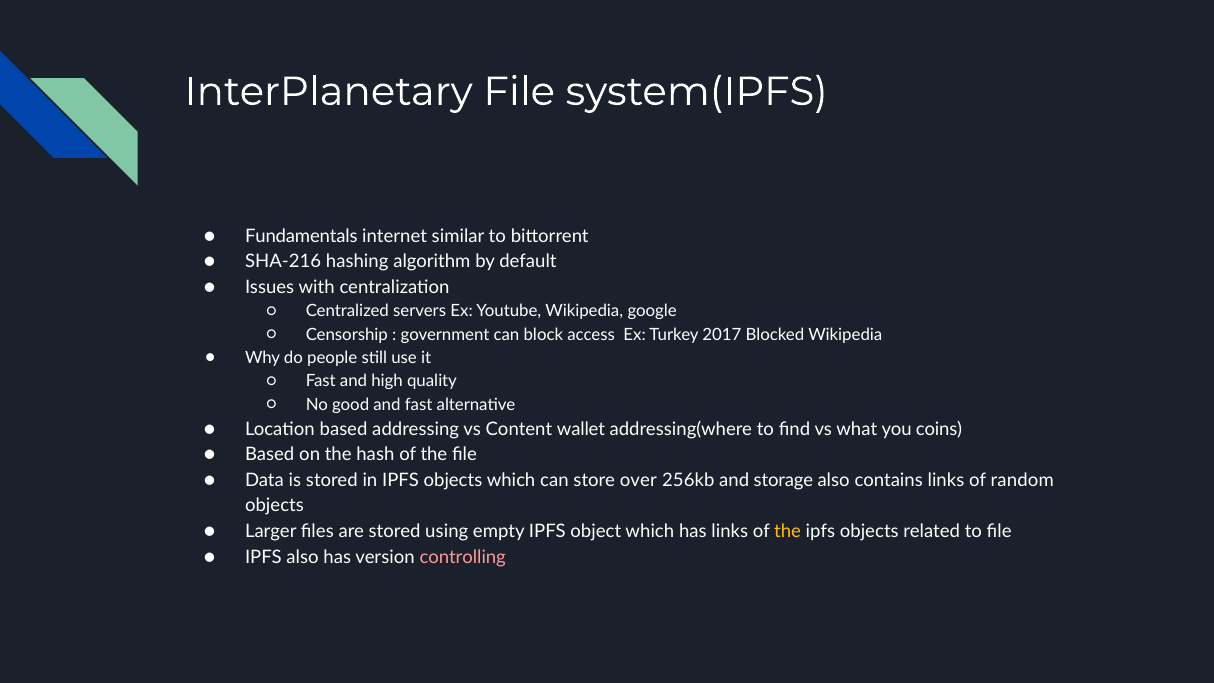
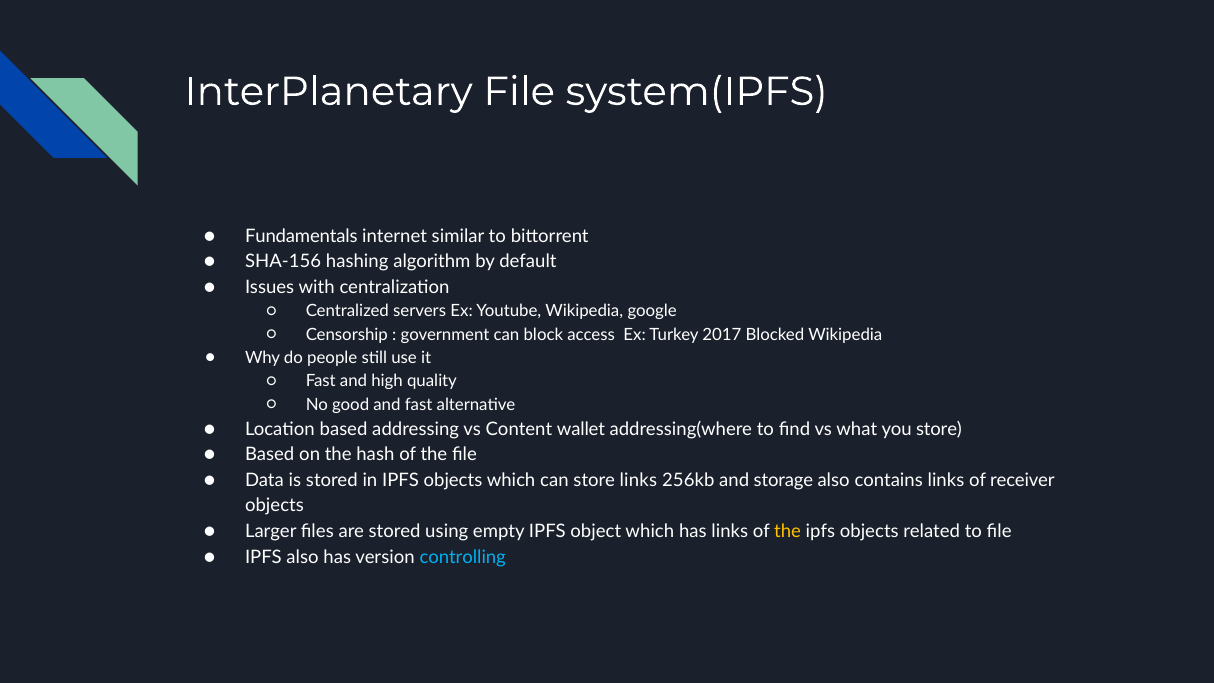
SHA-216: SHA-216 -> SHA-156
you coins: coins -> store
store over: over -> links
random: random -> receiver
controlling colour: pink -> light blue
